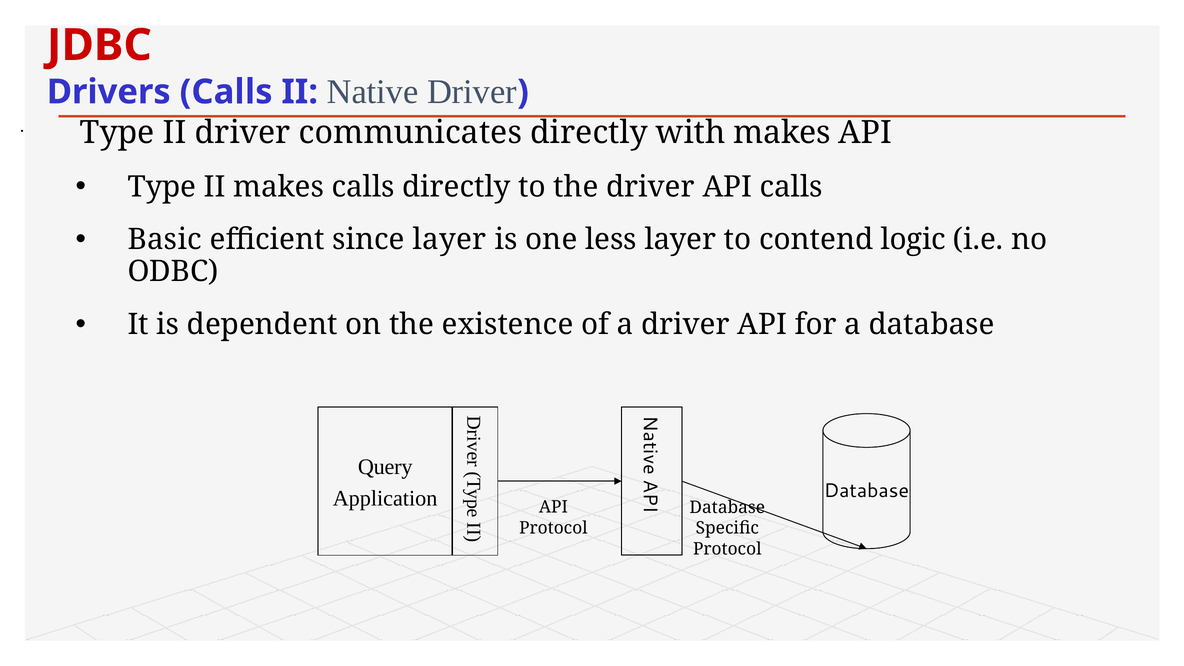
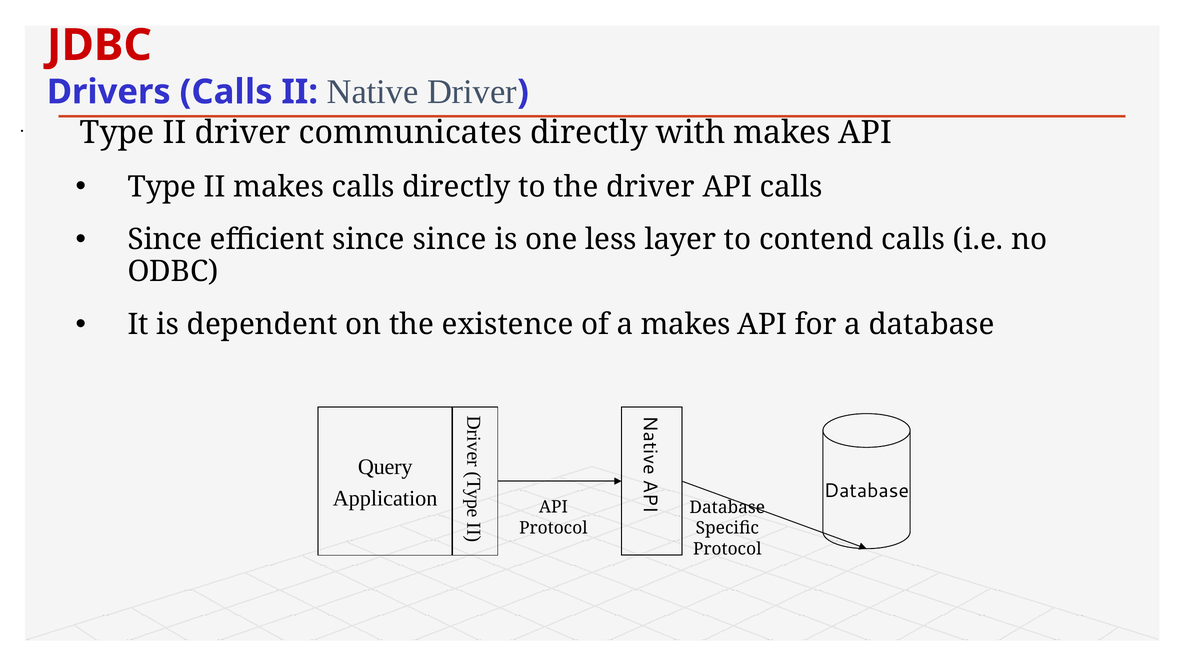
Basic at (165, 240): Basic -> Since
since layer: layer -> since
contend logic: logic -> calls
a driver: driver -> makes
